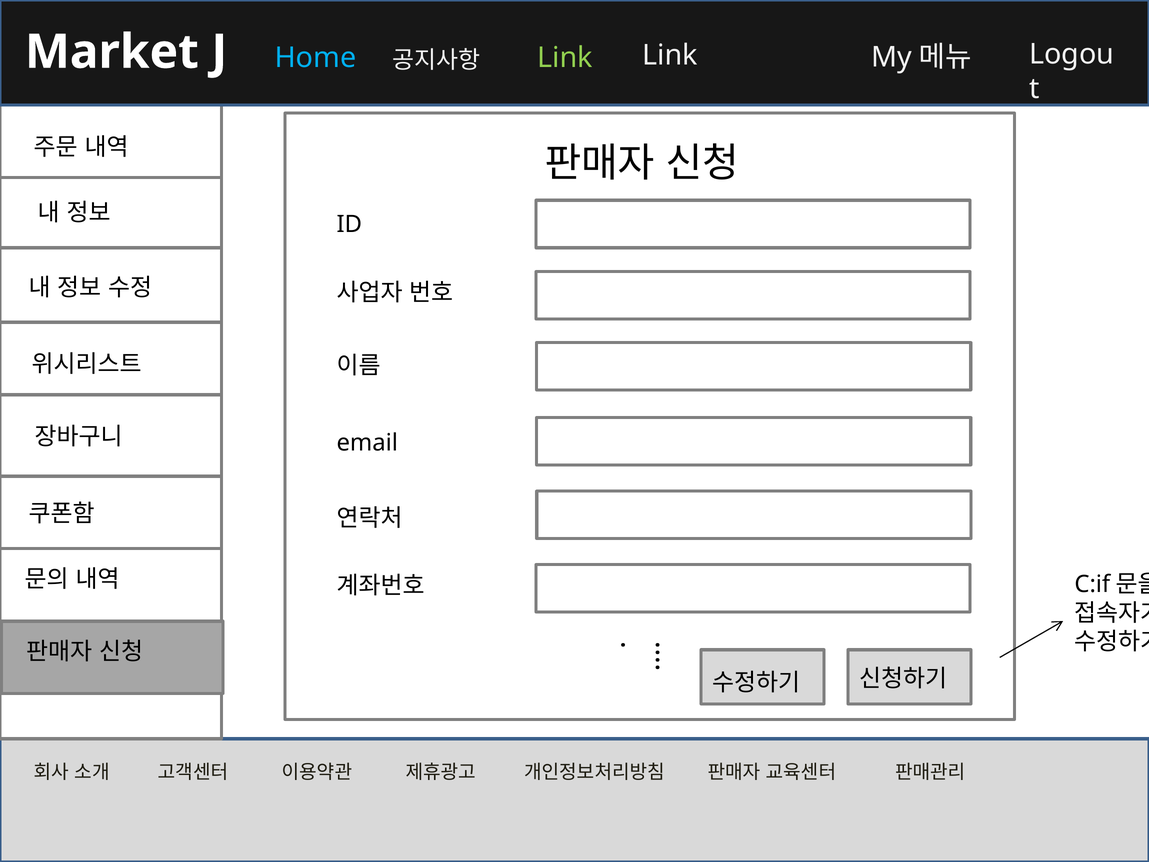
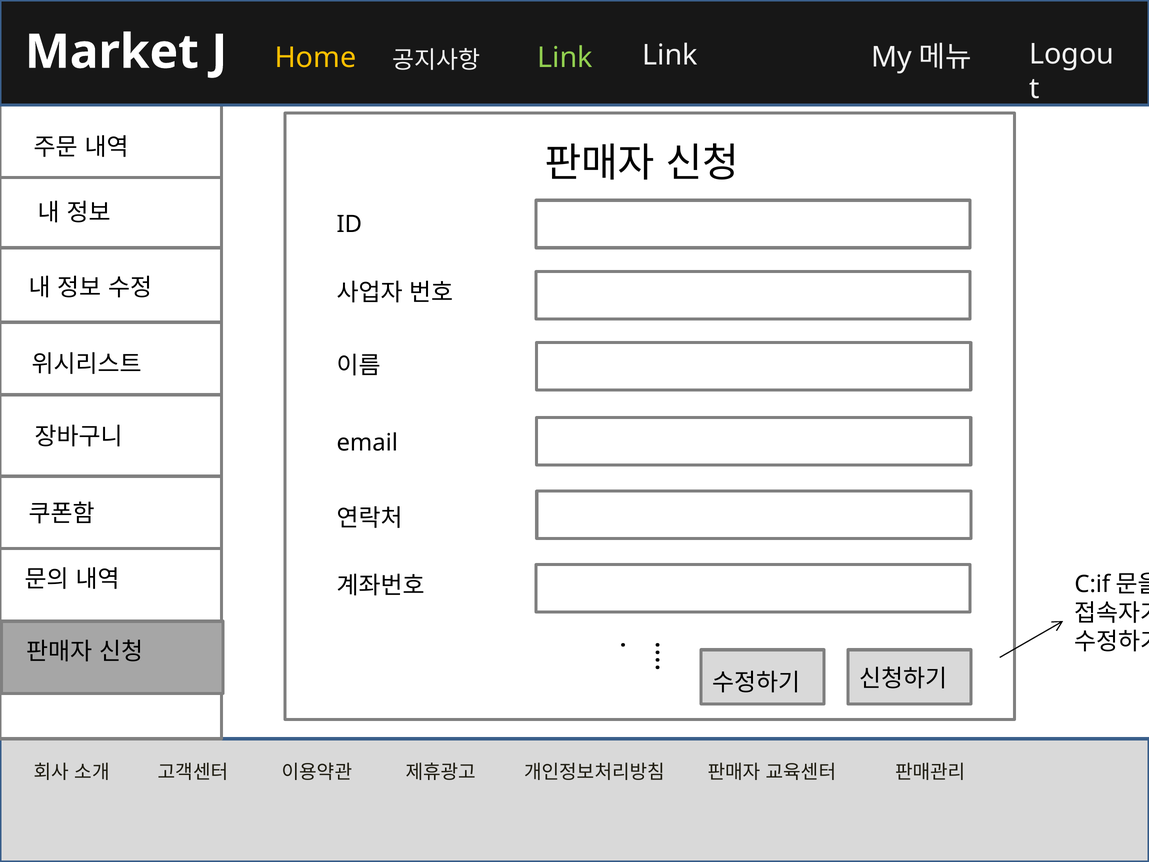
Home colour: light blue -> yellow
